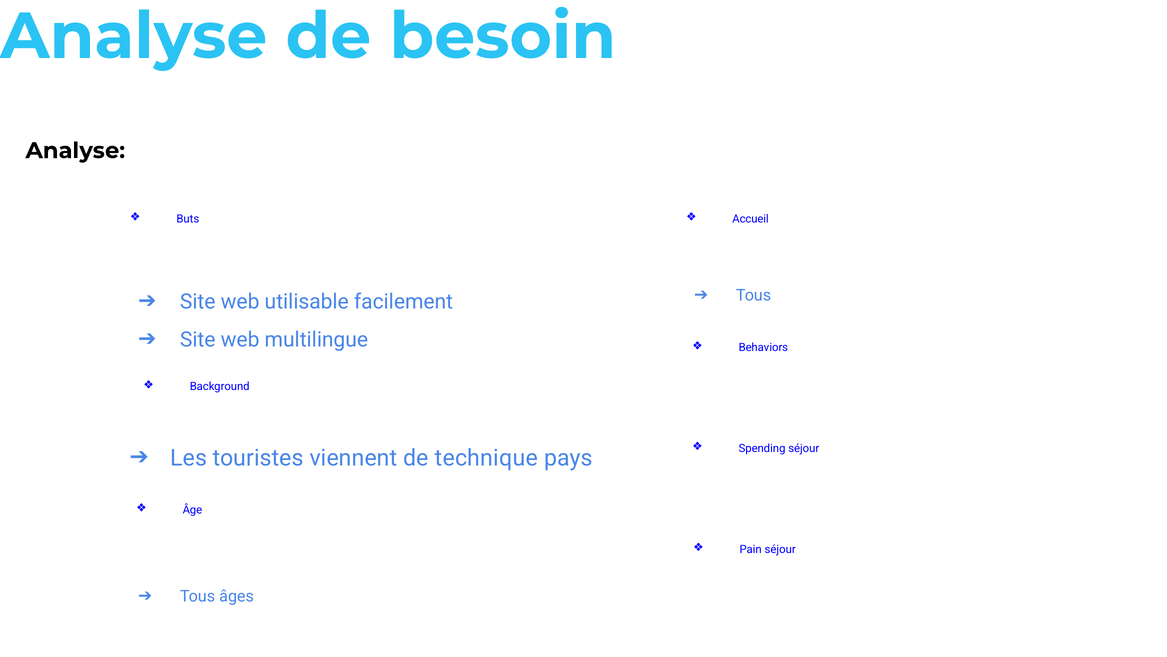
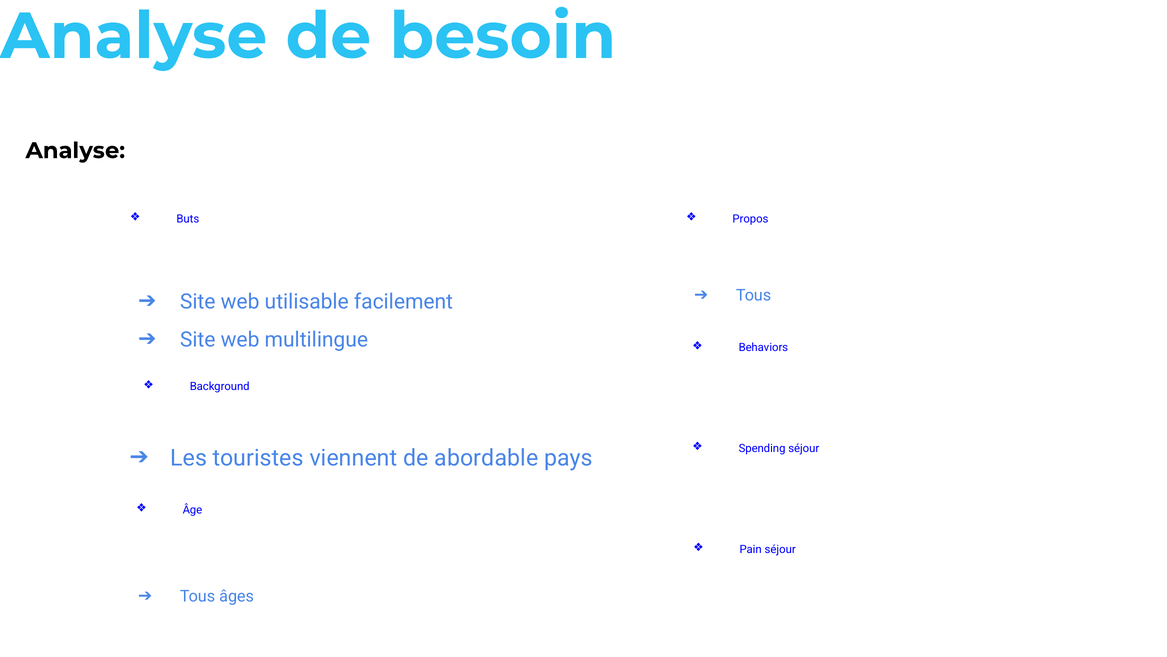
Accueil: Accueil -> Propos
technique: technique -> abordable
